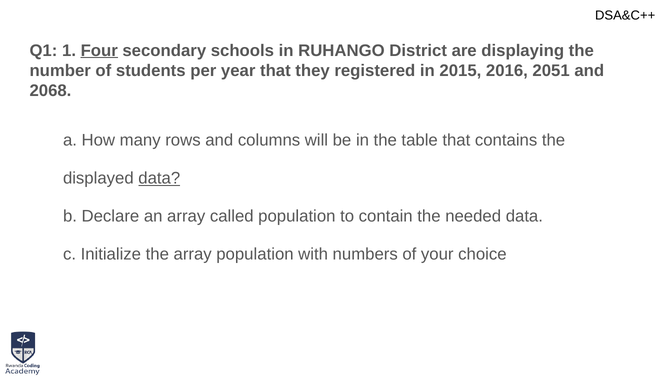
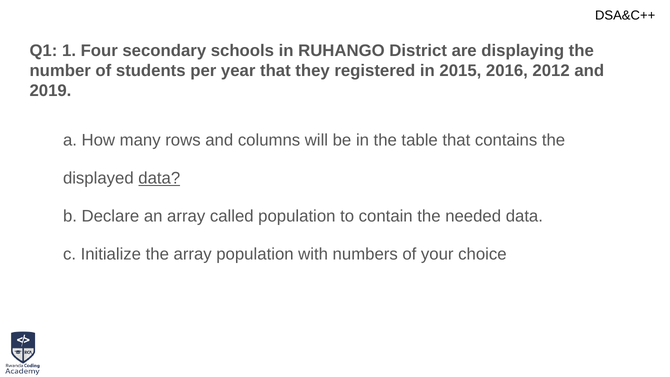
Four underline: present -> none
2051: 2051 -> 2012
2068: 2068 -> 2019
